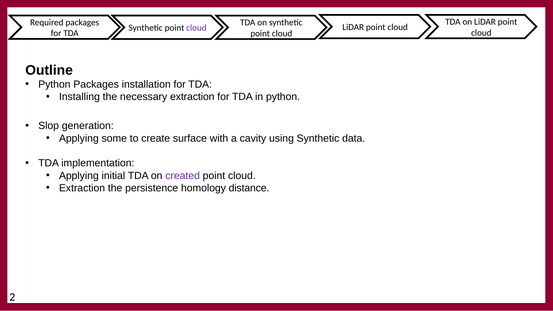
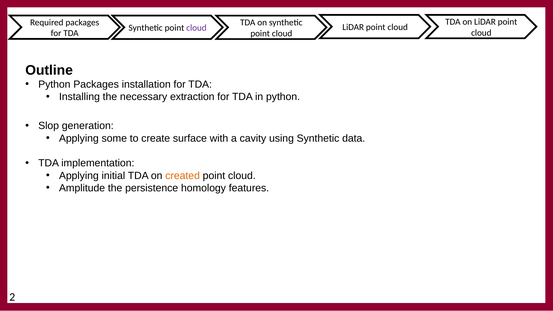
created colour: purple -> orange
Extraction at (82, 188): Extraction -> Amplitude
distance: distance -> features
